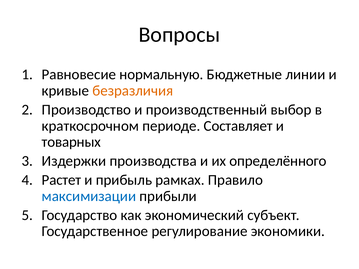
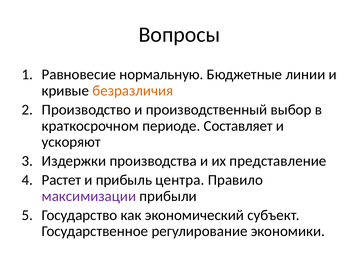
товарных: товарных -> ускоряют
определённого: определённого -> представление
рамках: рамках -> центра
максимизации colour: blue -> purple
